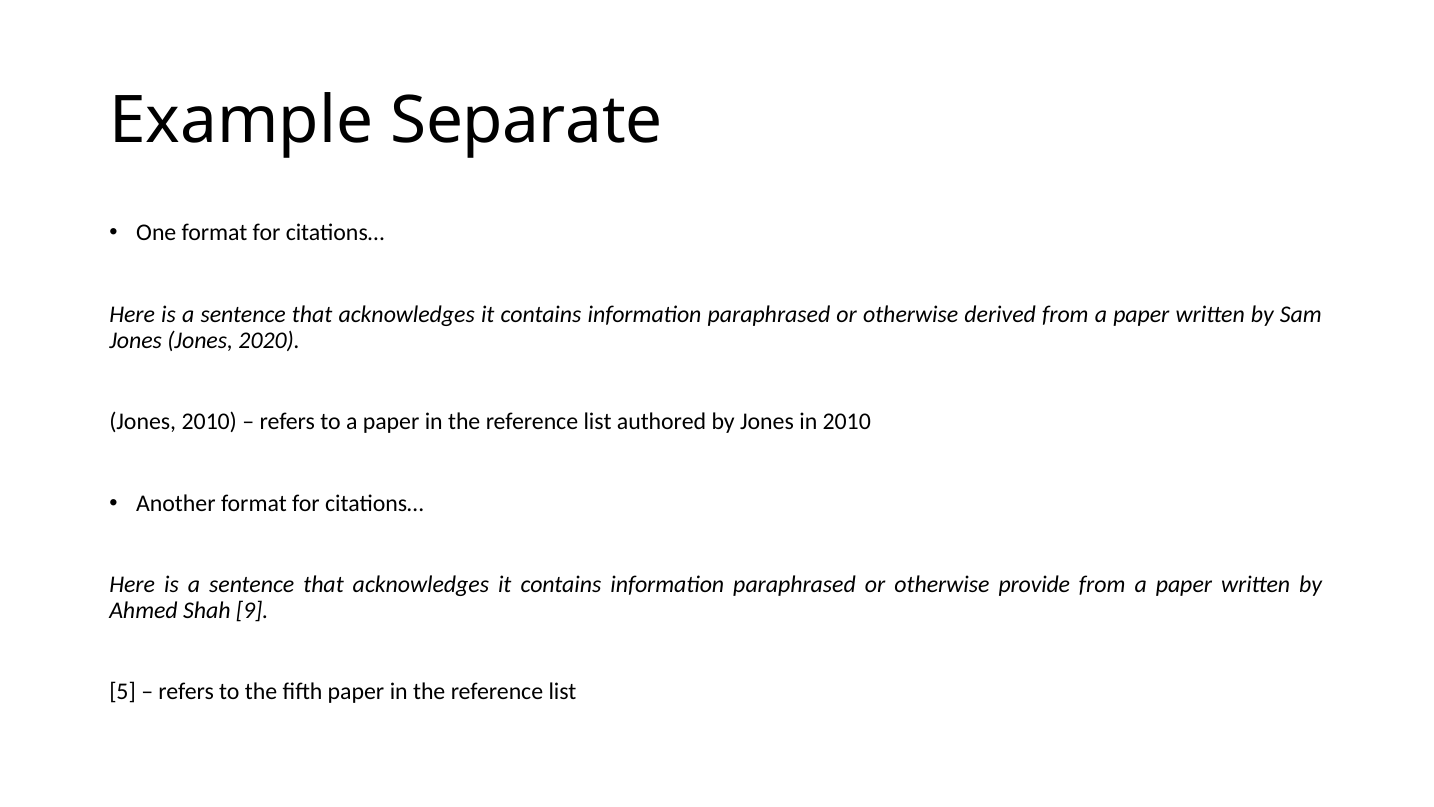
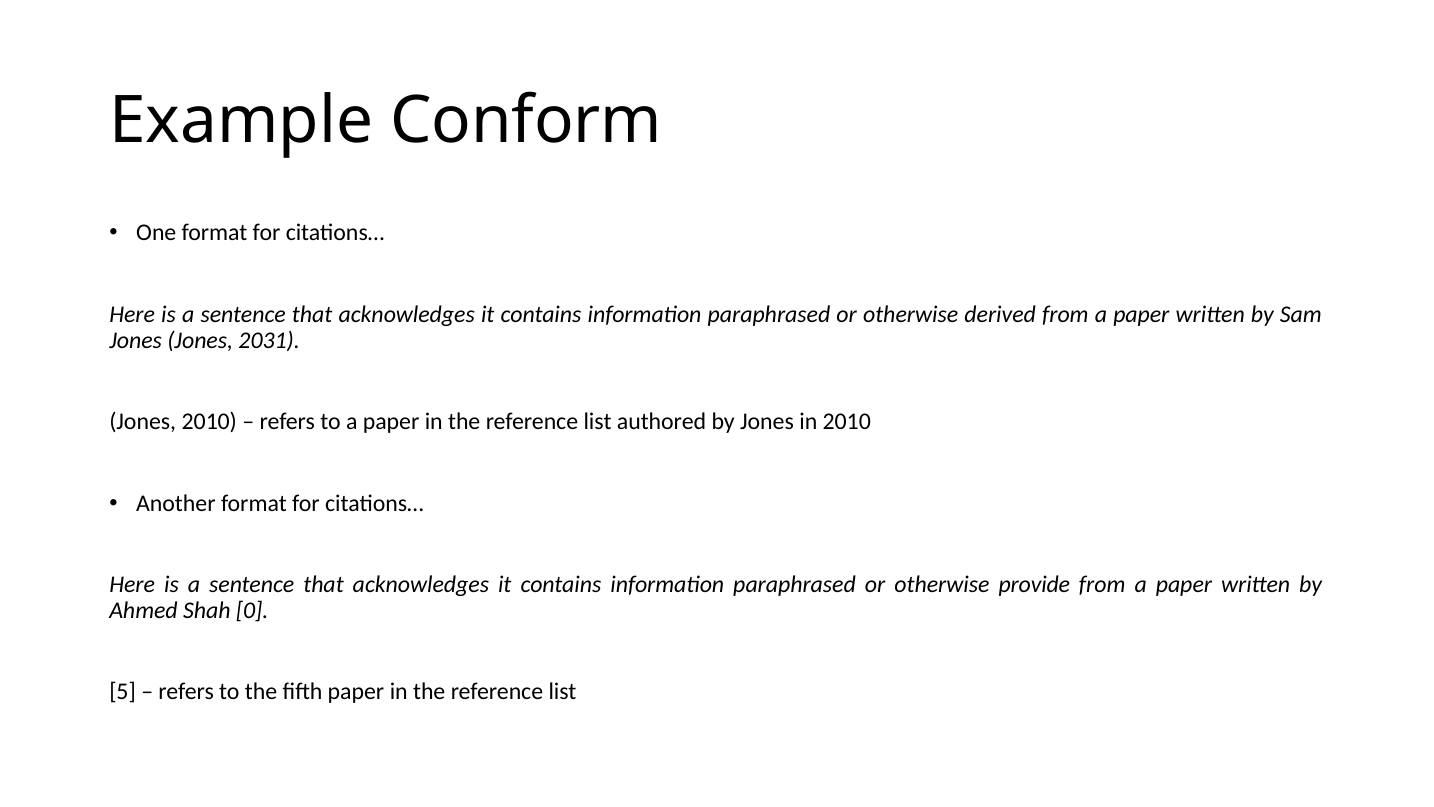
Separate: Separate -> Conform
2020: 2020 -> 2031
9: 9 -> 0
